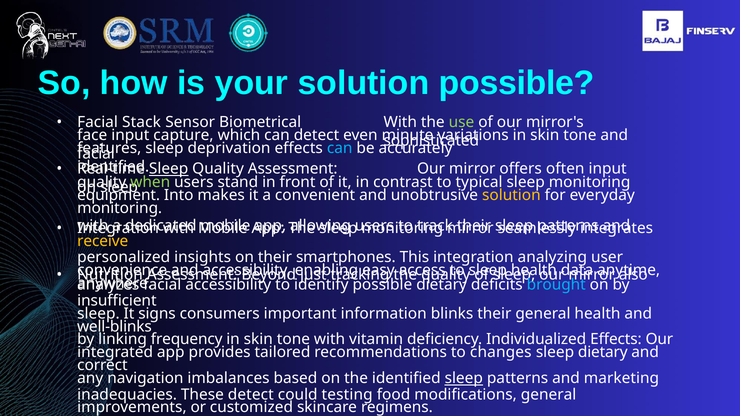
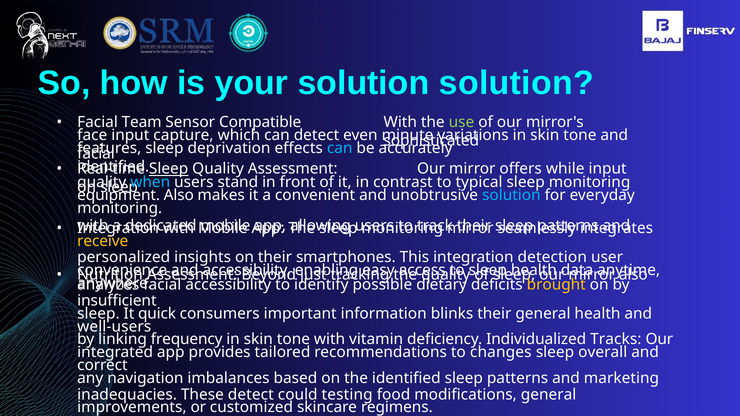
solution possible: possible -> solution
Stack: Stack -> Team
Biometrical: Biometrical -> Compatible
often: often -> while
when colour: light green -> light blue
Into at (179, 195): Into -> Also
solution at (511, 195) colour: yellow -> light blue
analyzing: analyzing -> detection
brought colour: light blue -> yellow
signs: signs -> quick
well-blinks: well-blinks -> well-users
Individualized Effects: Effects -> Tracks
sleep dietary: dietary -> overall
sleep at (464, 378) underline: present -> none
